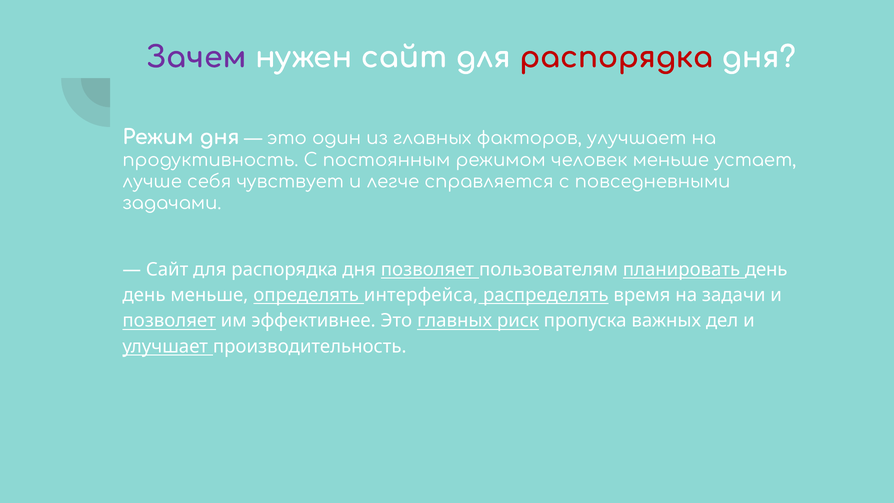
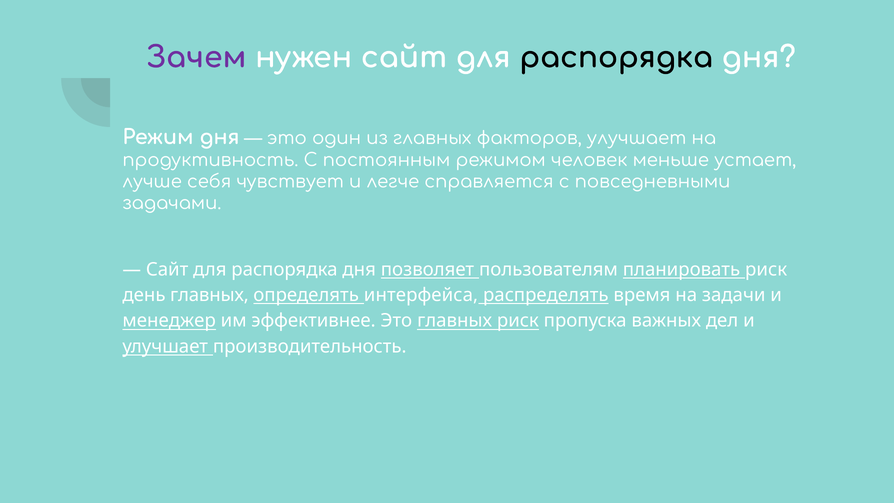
распорядка at (616, 57) colour: red -> black
планировать день: день -> риск
день меньше: меньше -> главных
позволяет at (169, 321): позволяет -> менеджер
